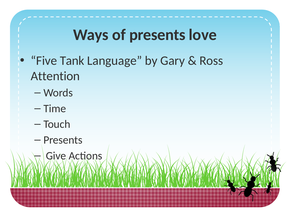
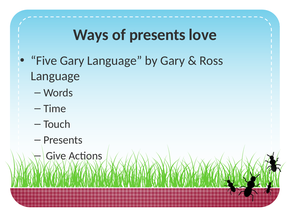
Five Tank: Tank -> Gary
Attention at (55, 76): Attention -> Language
